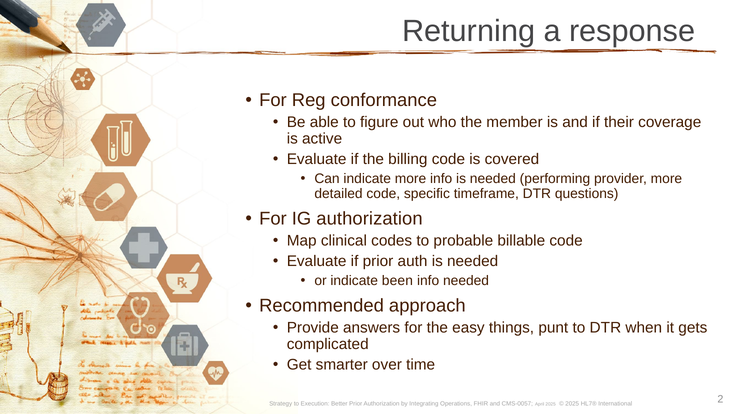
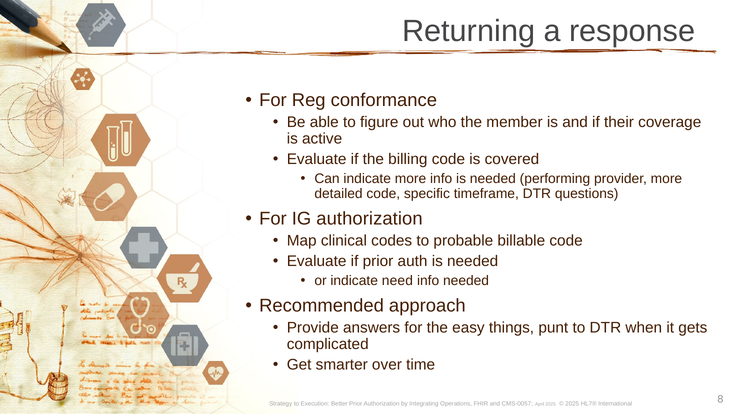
been: been -> need
2: 2 -> 8
